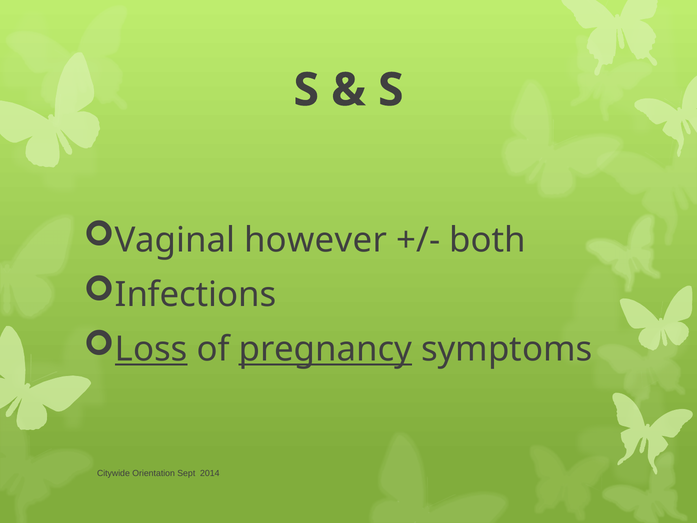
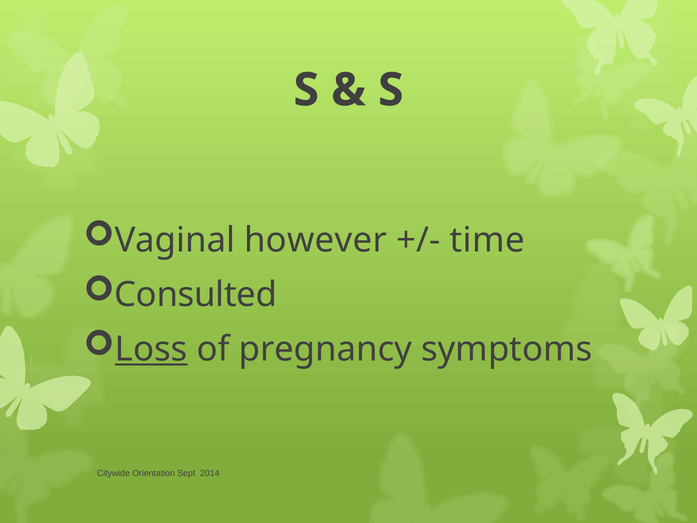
both: both -> time
Infections: Infections -> Consulted
pregnancy underline: present -> none
